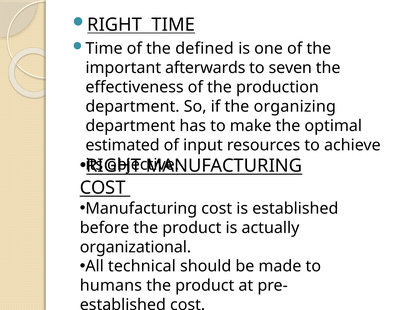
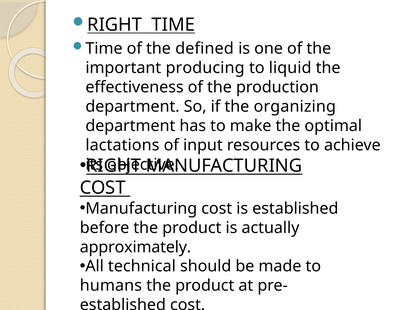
afterwards: afterwards -> producing
seven: seven -> liquid
estimated: estimated -> lactations
organizational: organizational -> approximately
